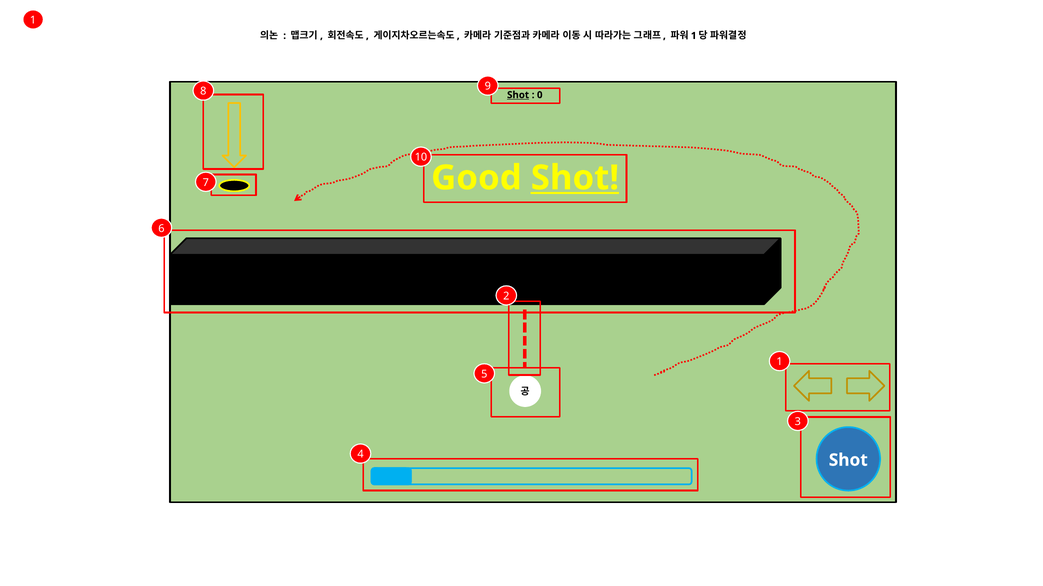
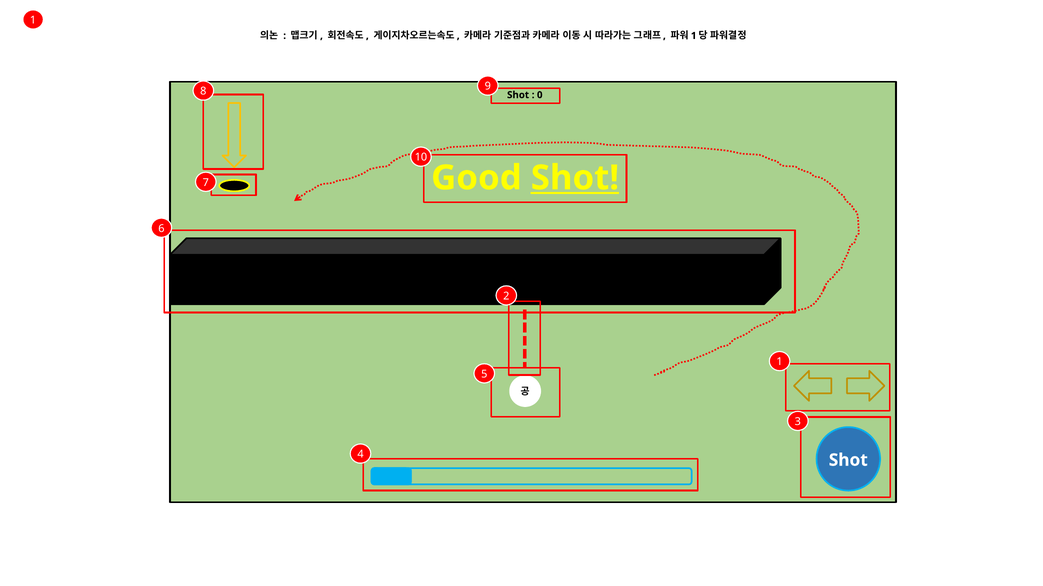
Shot at (518, 95) underline: present -> none
